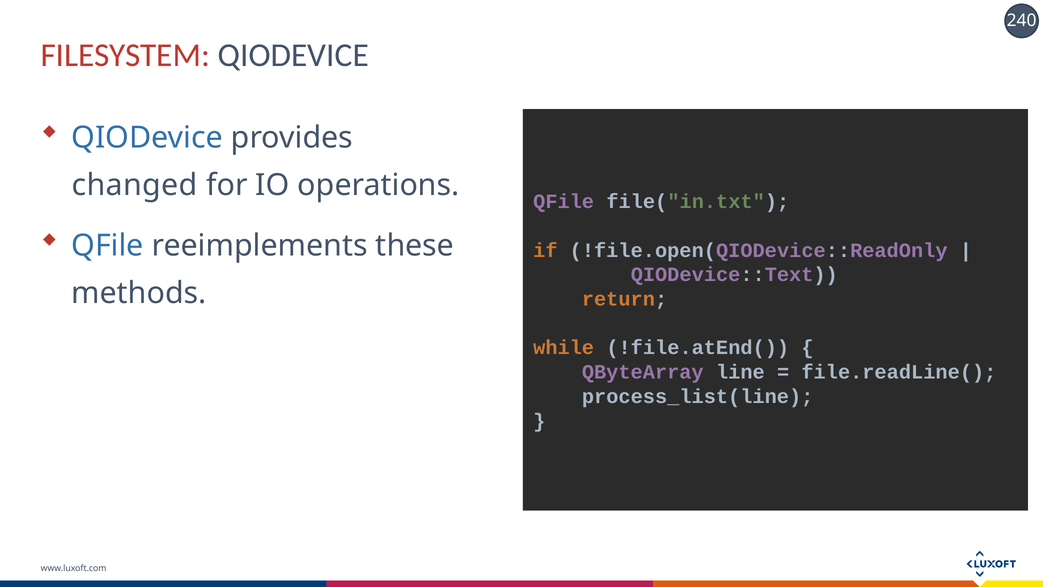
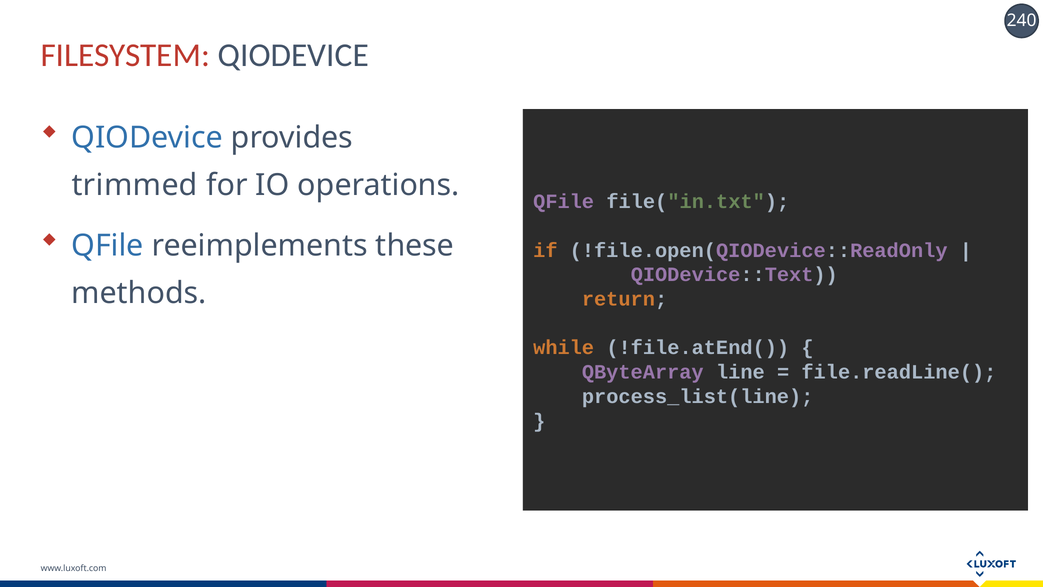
changed: changed -> trimmed
